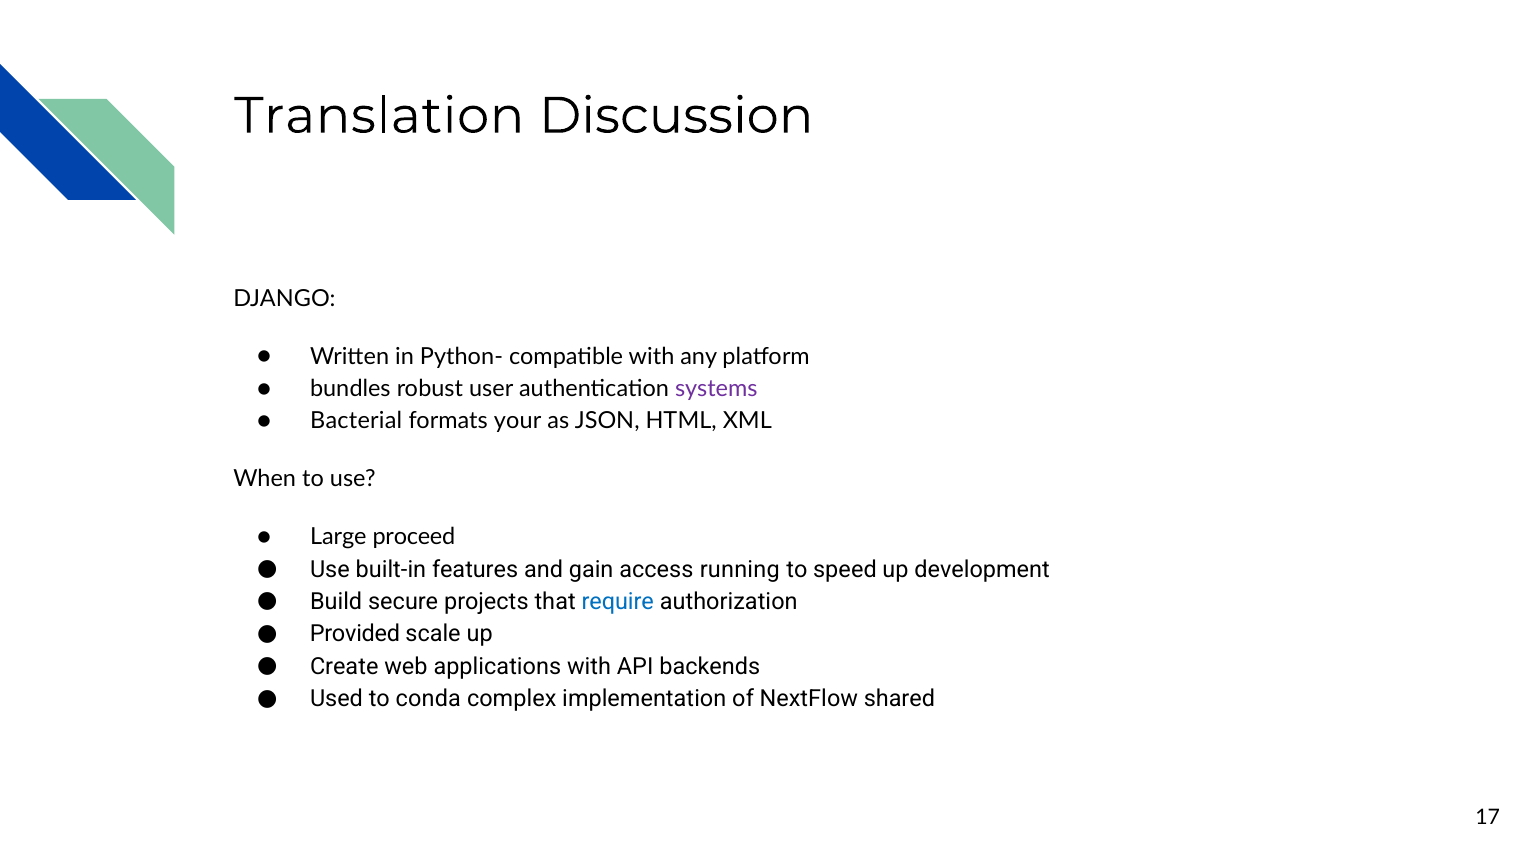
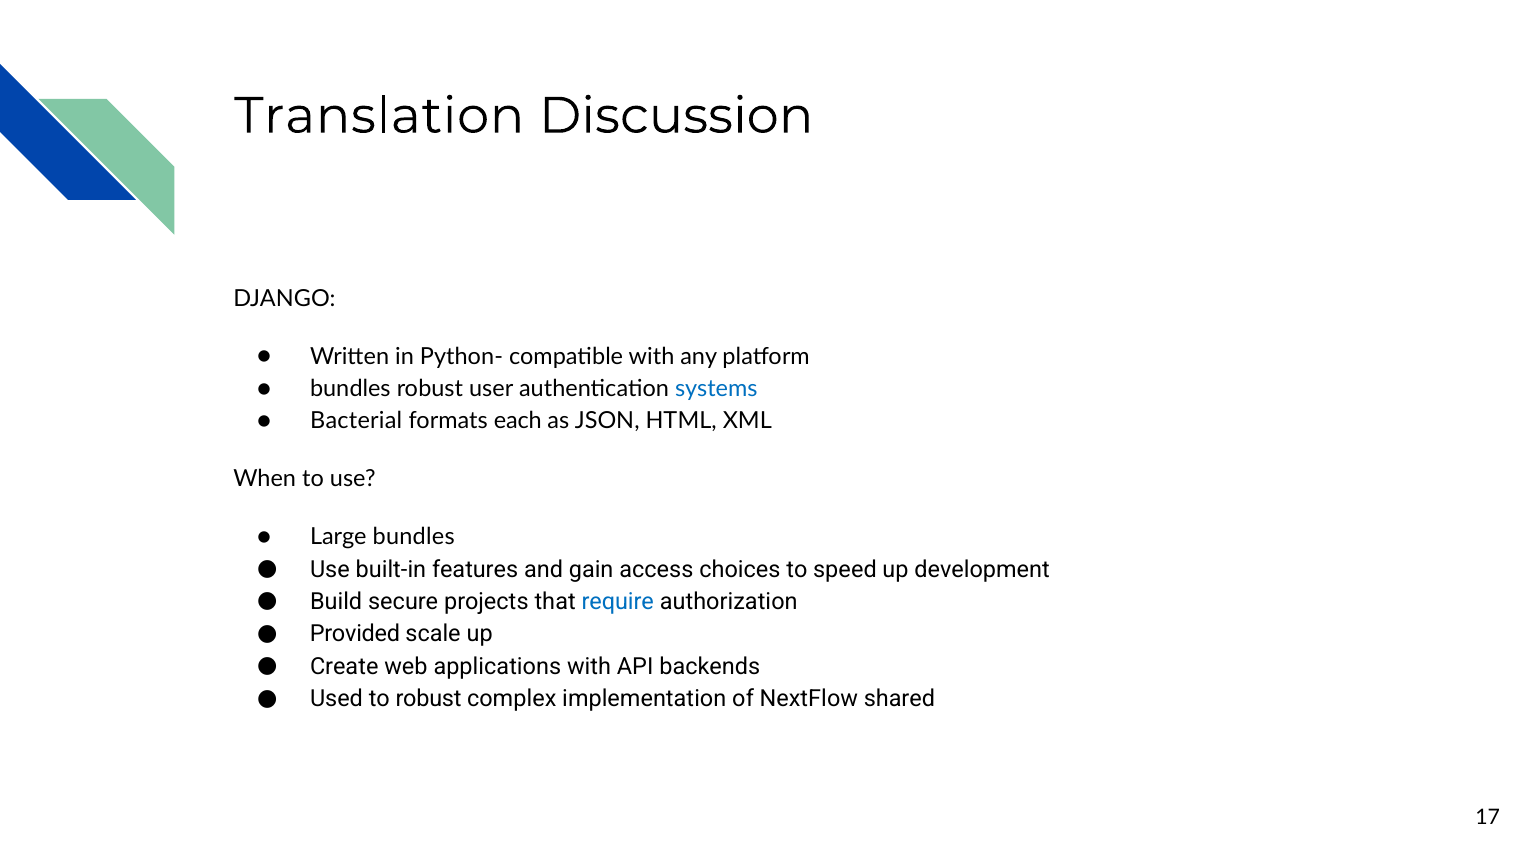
systems colour: purple -> blue
your: your -> each
Large proceed: proceed -> bundles
running: running -> choices
to conda: conda -> robust
